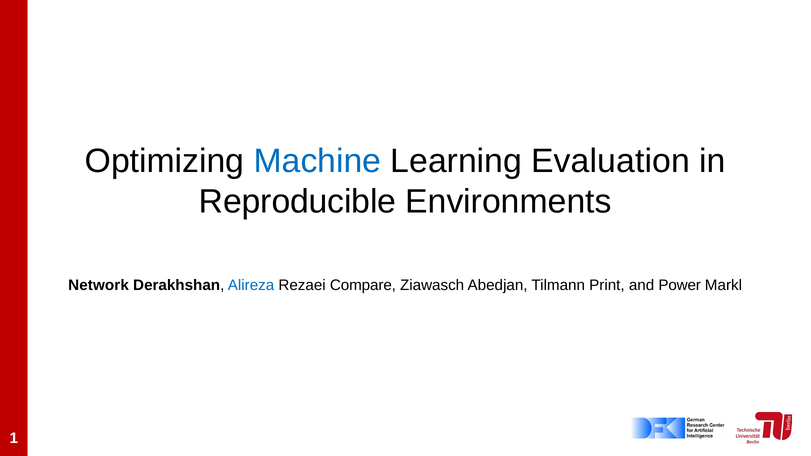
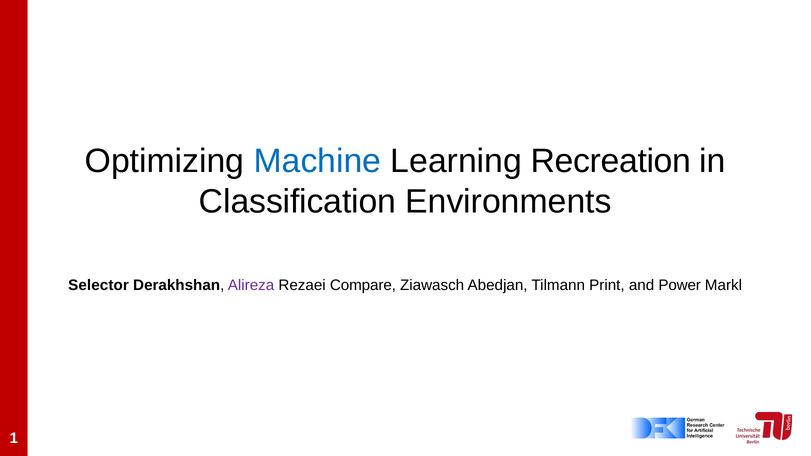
Evaluation: Evaluation -> Recreation
Reproducible: Reproducible -> Classification
Network: Network -> Selector
Alireza colour: blue -> purple
